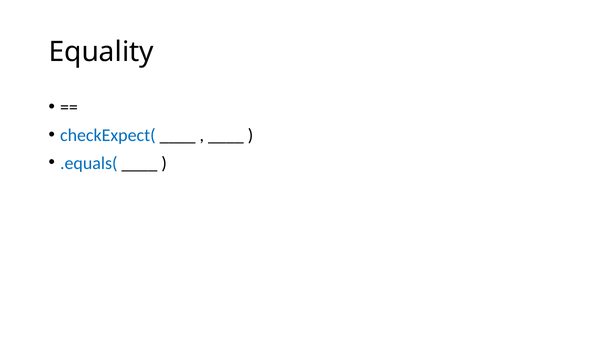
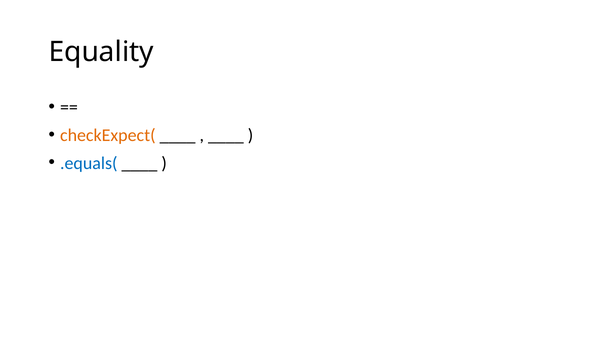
checkExpect( colour: blue -> orange
